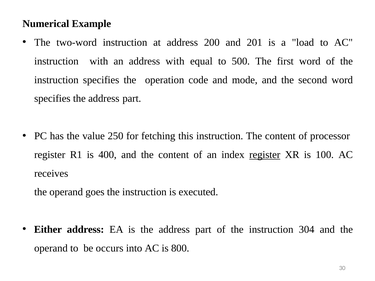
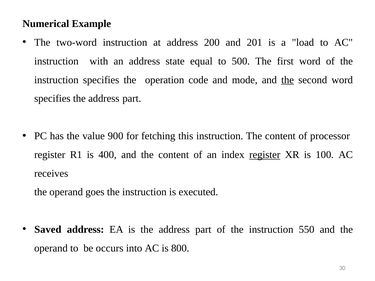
address with: with -> state
the at (288, 80) underline: none -> present
250: 250 -> 900
Either: Either -> Saved
304: 304 -> 550
